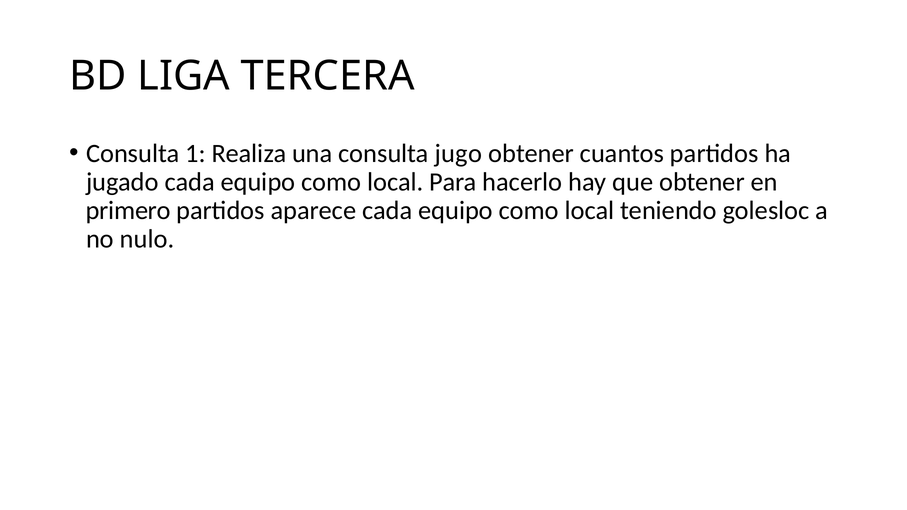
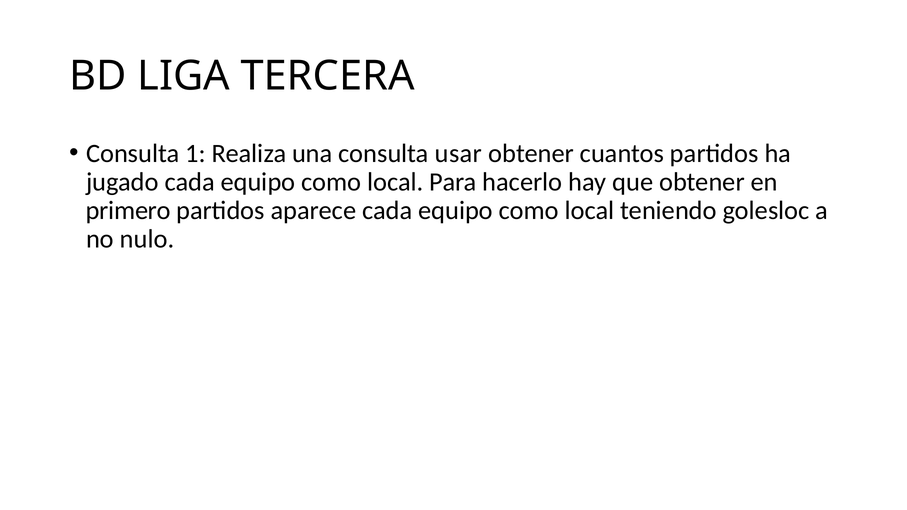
jugo: jugo -> usar
